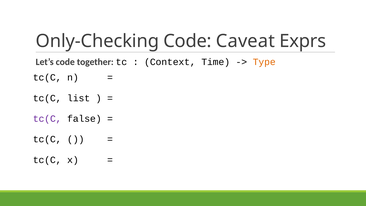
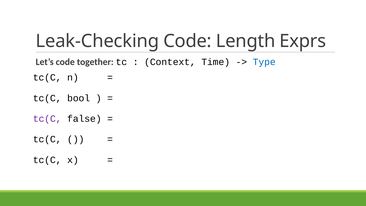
Only-Checking: Only-Checking -> Leak-Checking
Caveat: Caveat -> Length
Type colour: orange -> blue
list: list -> bool
